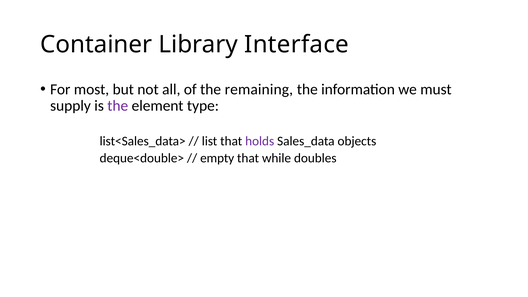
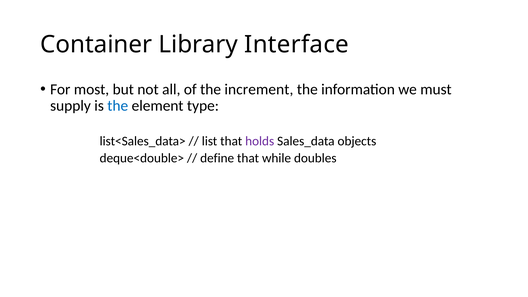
remaining: remaining -> increment
the at (118, 106) colour: purple -> blue
empty: empty -> define
